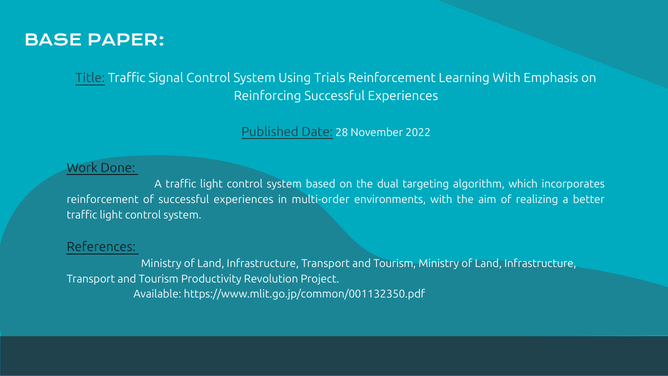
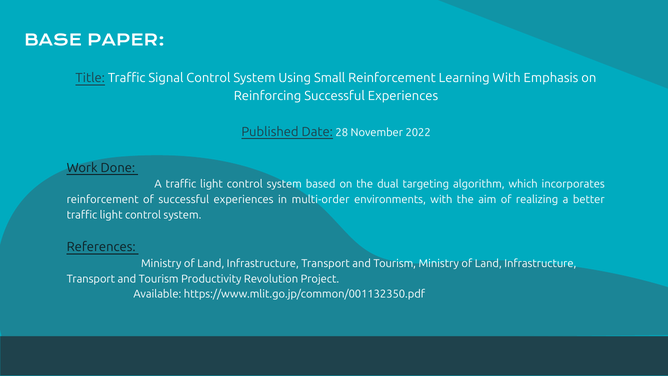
Trials: Trials -> Small
